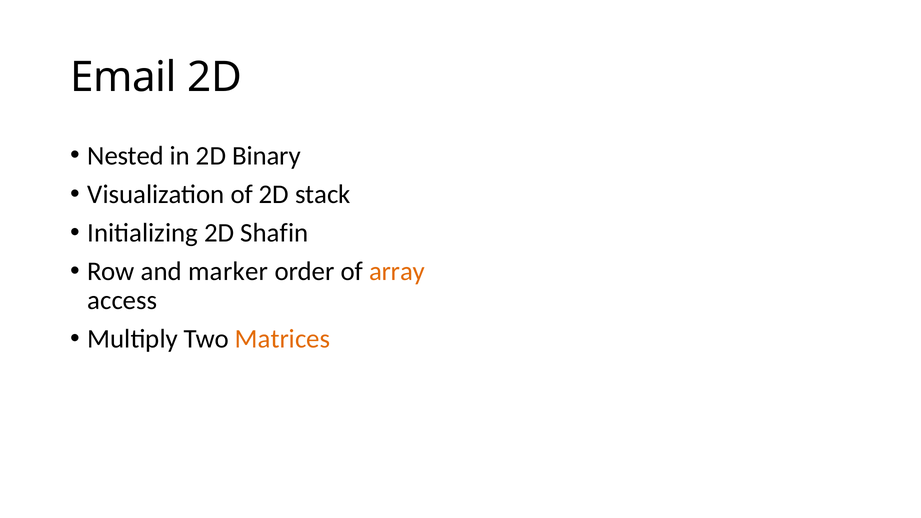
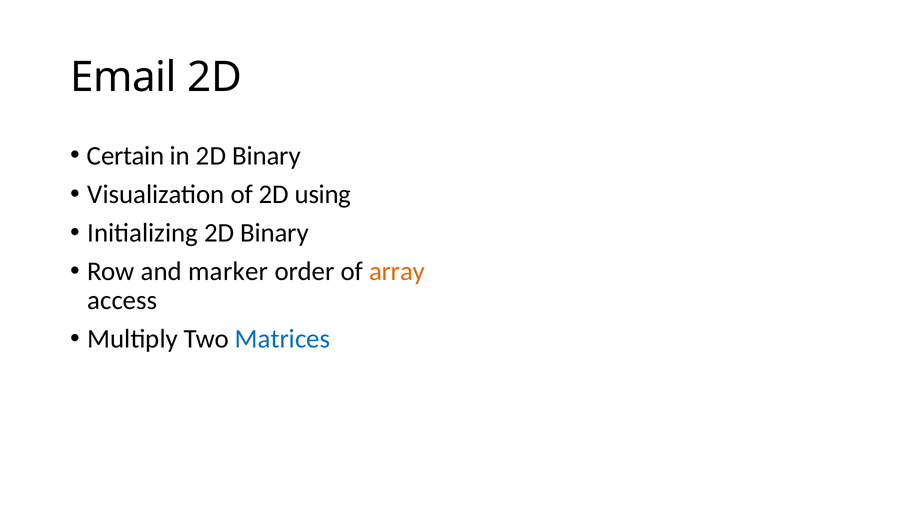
Nested: Nested -> Certain
stack: stack -> using
Initializing 2D Shafin: Shafin -> Binary
Matrices colour: orange -> blue
